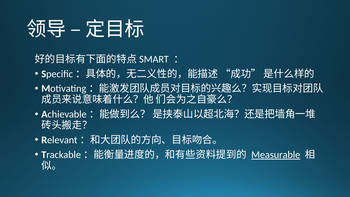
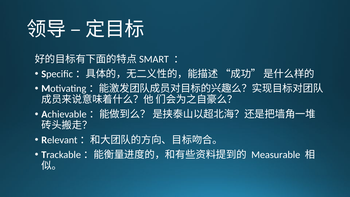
Measurable underline: present -> none
